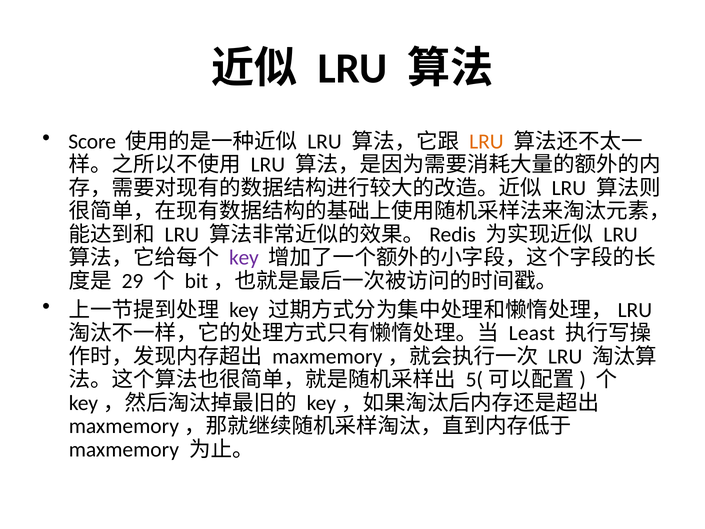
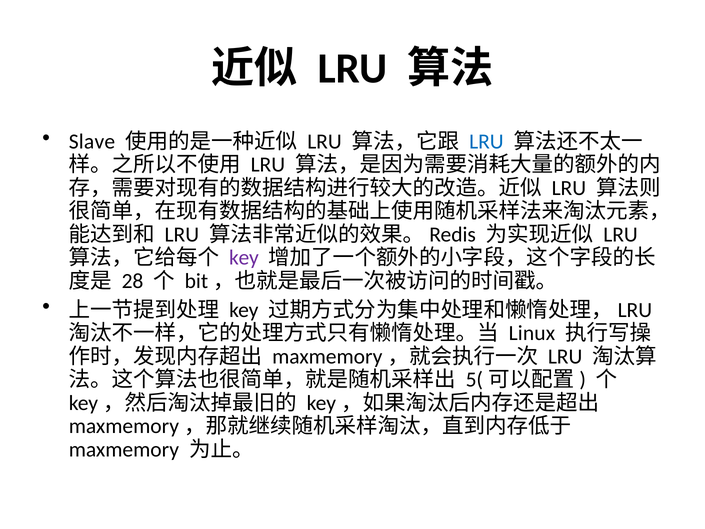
Score: Score -> Slave
LRU at (486, 141) colour: orange -> blue
29: 29 -> 28
Least: Least -> Linux
